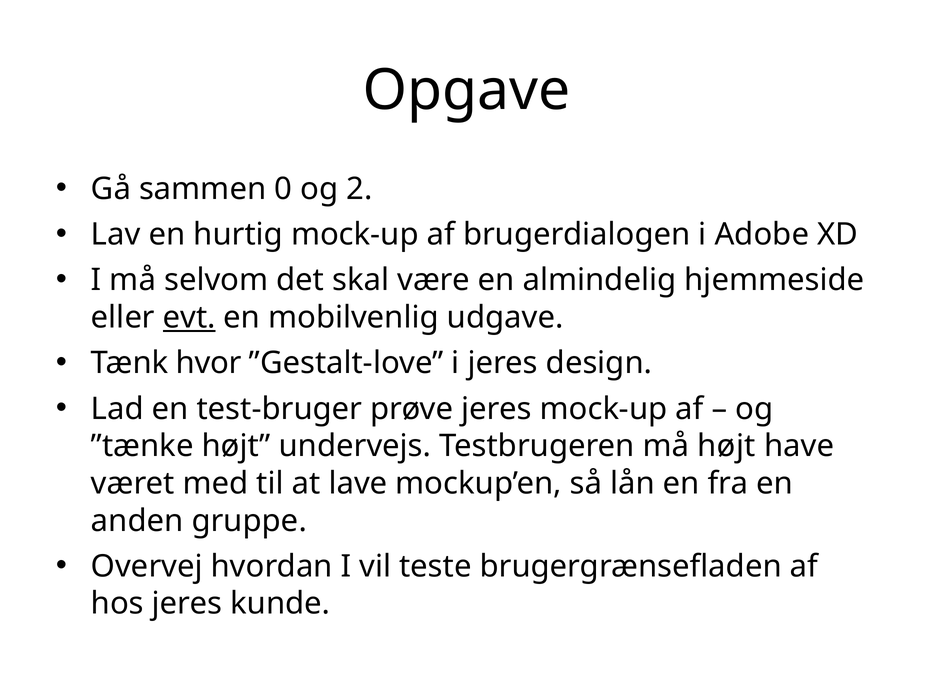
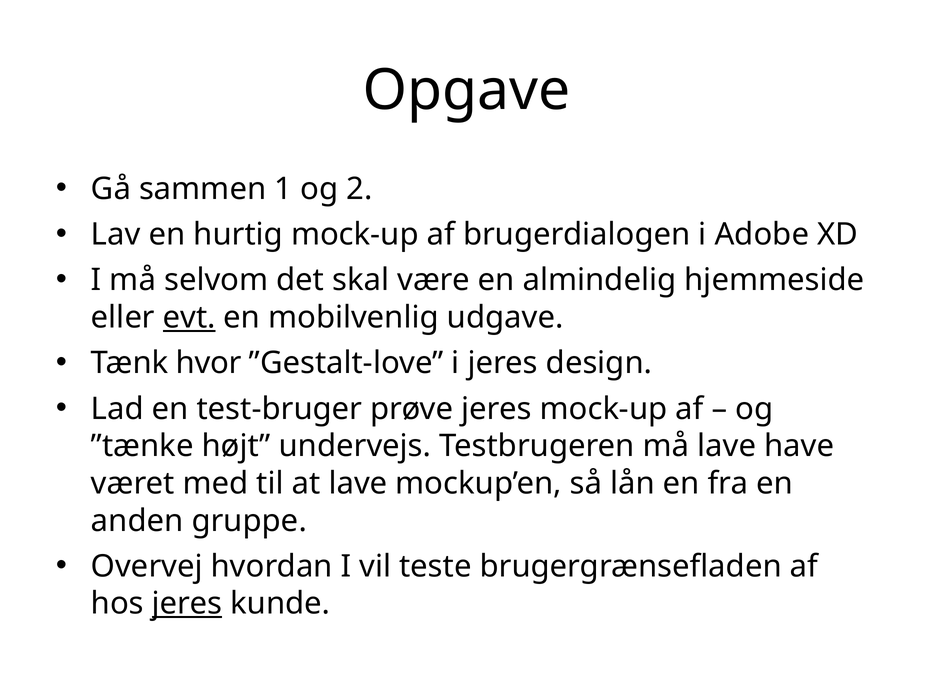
0: 0 -> 1
må højt: højt -> lave
jeres at (187, 603) underline: none -> present
